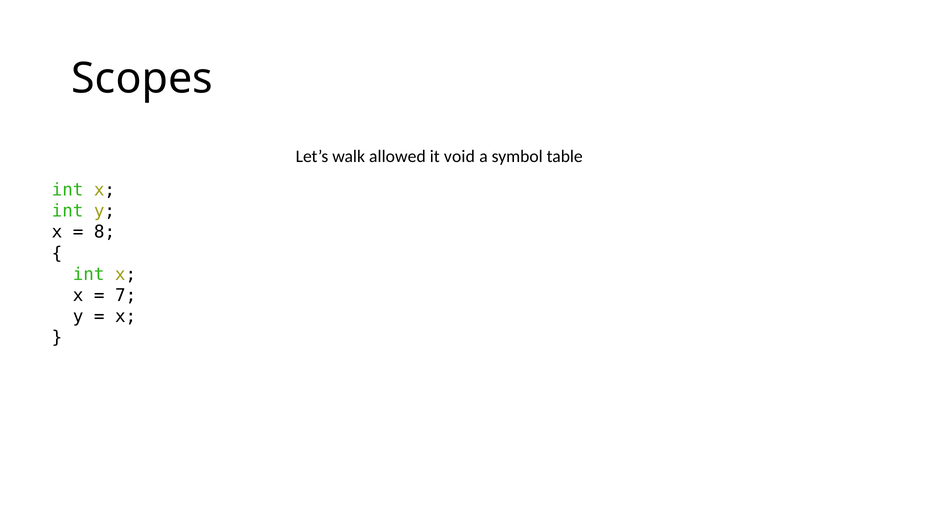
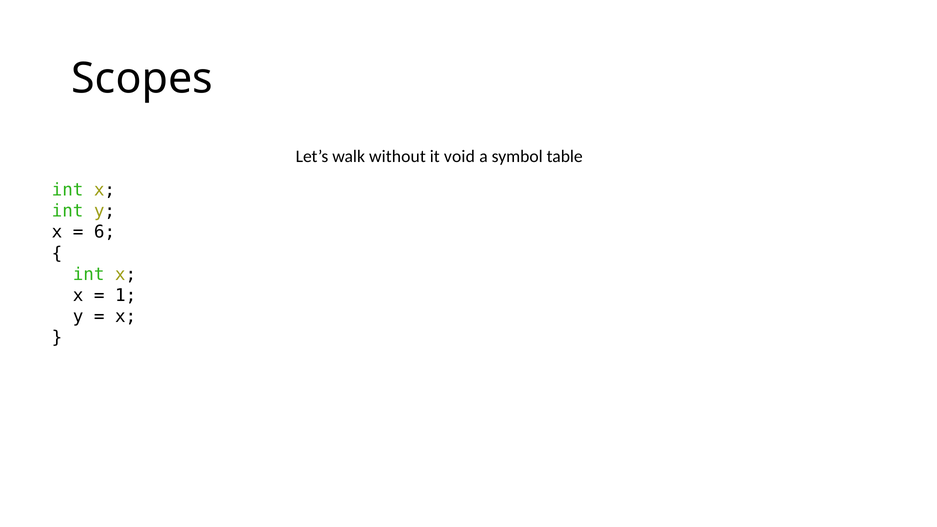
allowed: allowed -> without
8: 8 -> 6
7: 7 -> 1
